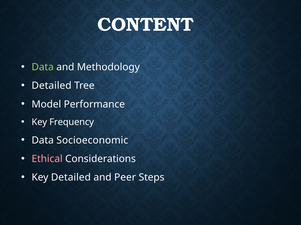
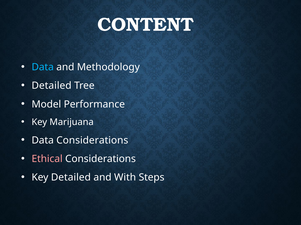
Data at (43, 67) colour: light green -> light blue
Frequency: Frequency -> Marijuana
Data Socioeconomic: Socioeconomic -> Considerations
Peer: Peer -> With
